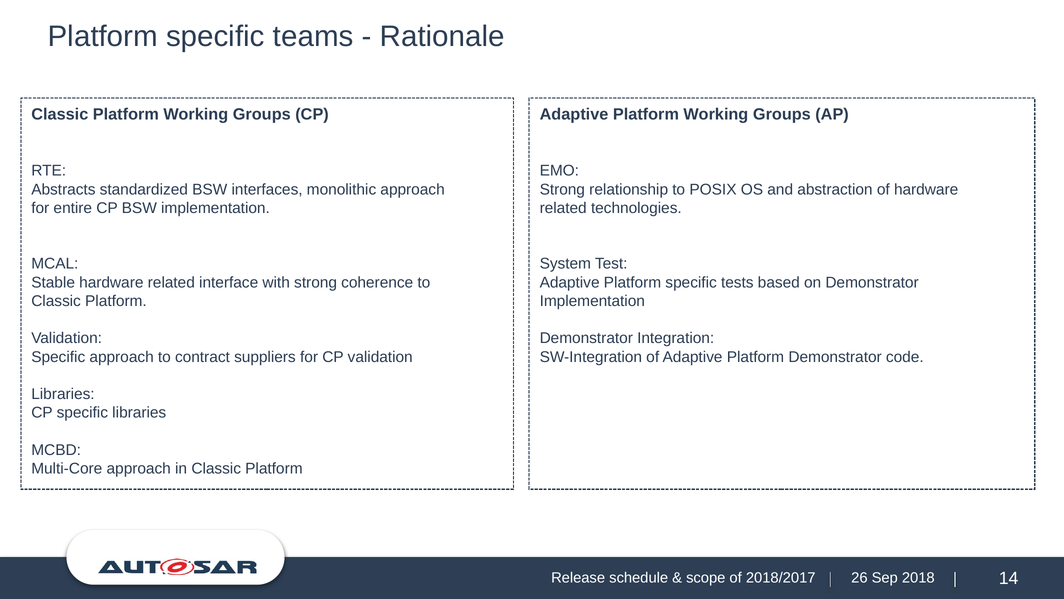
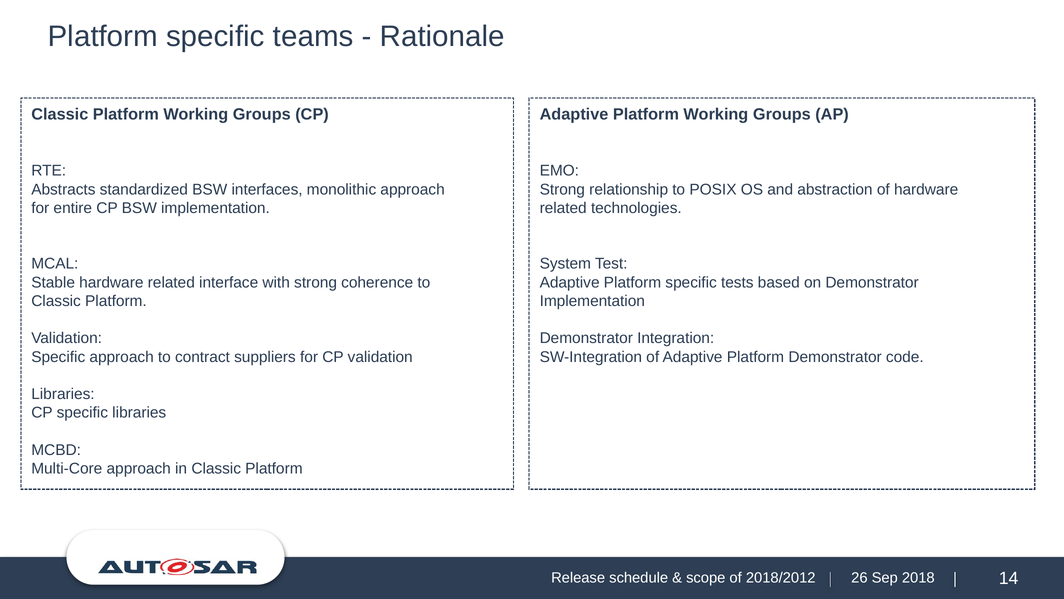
2018/2017: 2018/2017 -> 2018/2012
